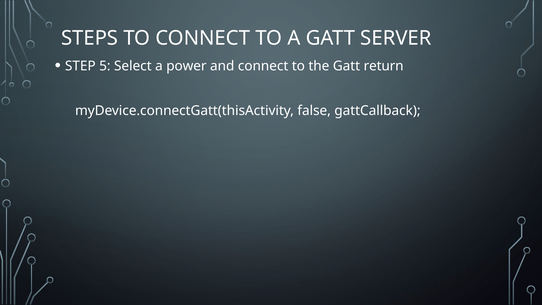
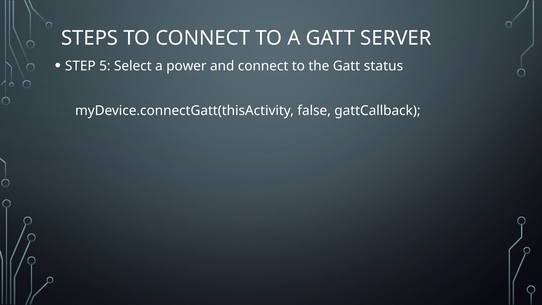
return: return -> status
